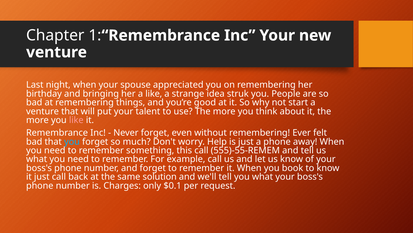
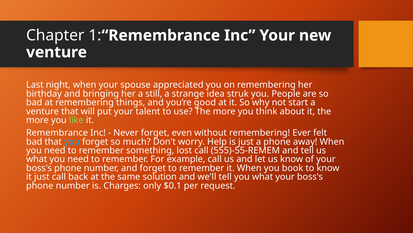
a like: like -> still
like at (76, 120) colour: pink -> light green
this: this -> lost
